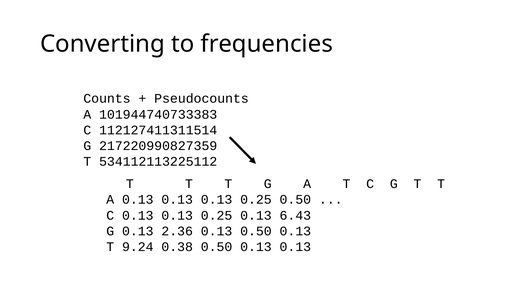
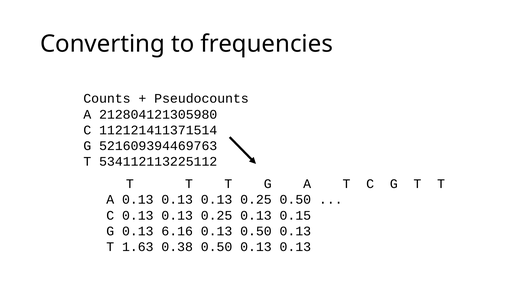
101944740733383: 101944740733383 -> 212804121305980
112127411311514: 112127411311514 -> 112121411371514
217220990827359: 217220990827359 -> 521609394469763
6.43: 6.43 -> 0.15
2.36: 2.36 -> 6.16
9.24: 9.24 -> 1.63
